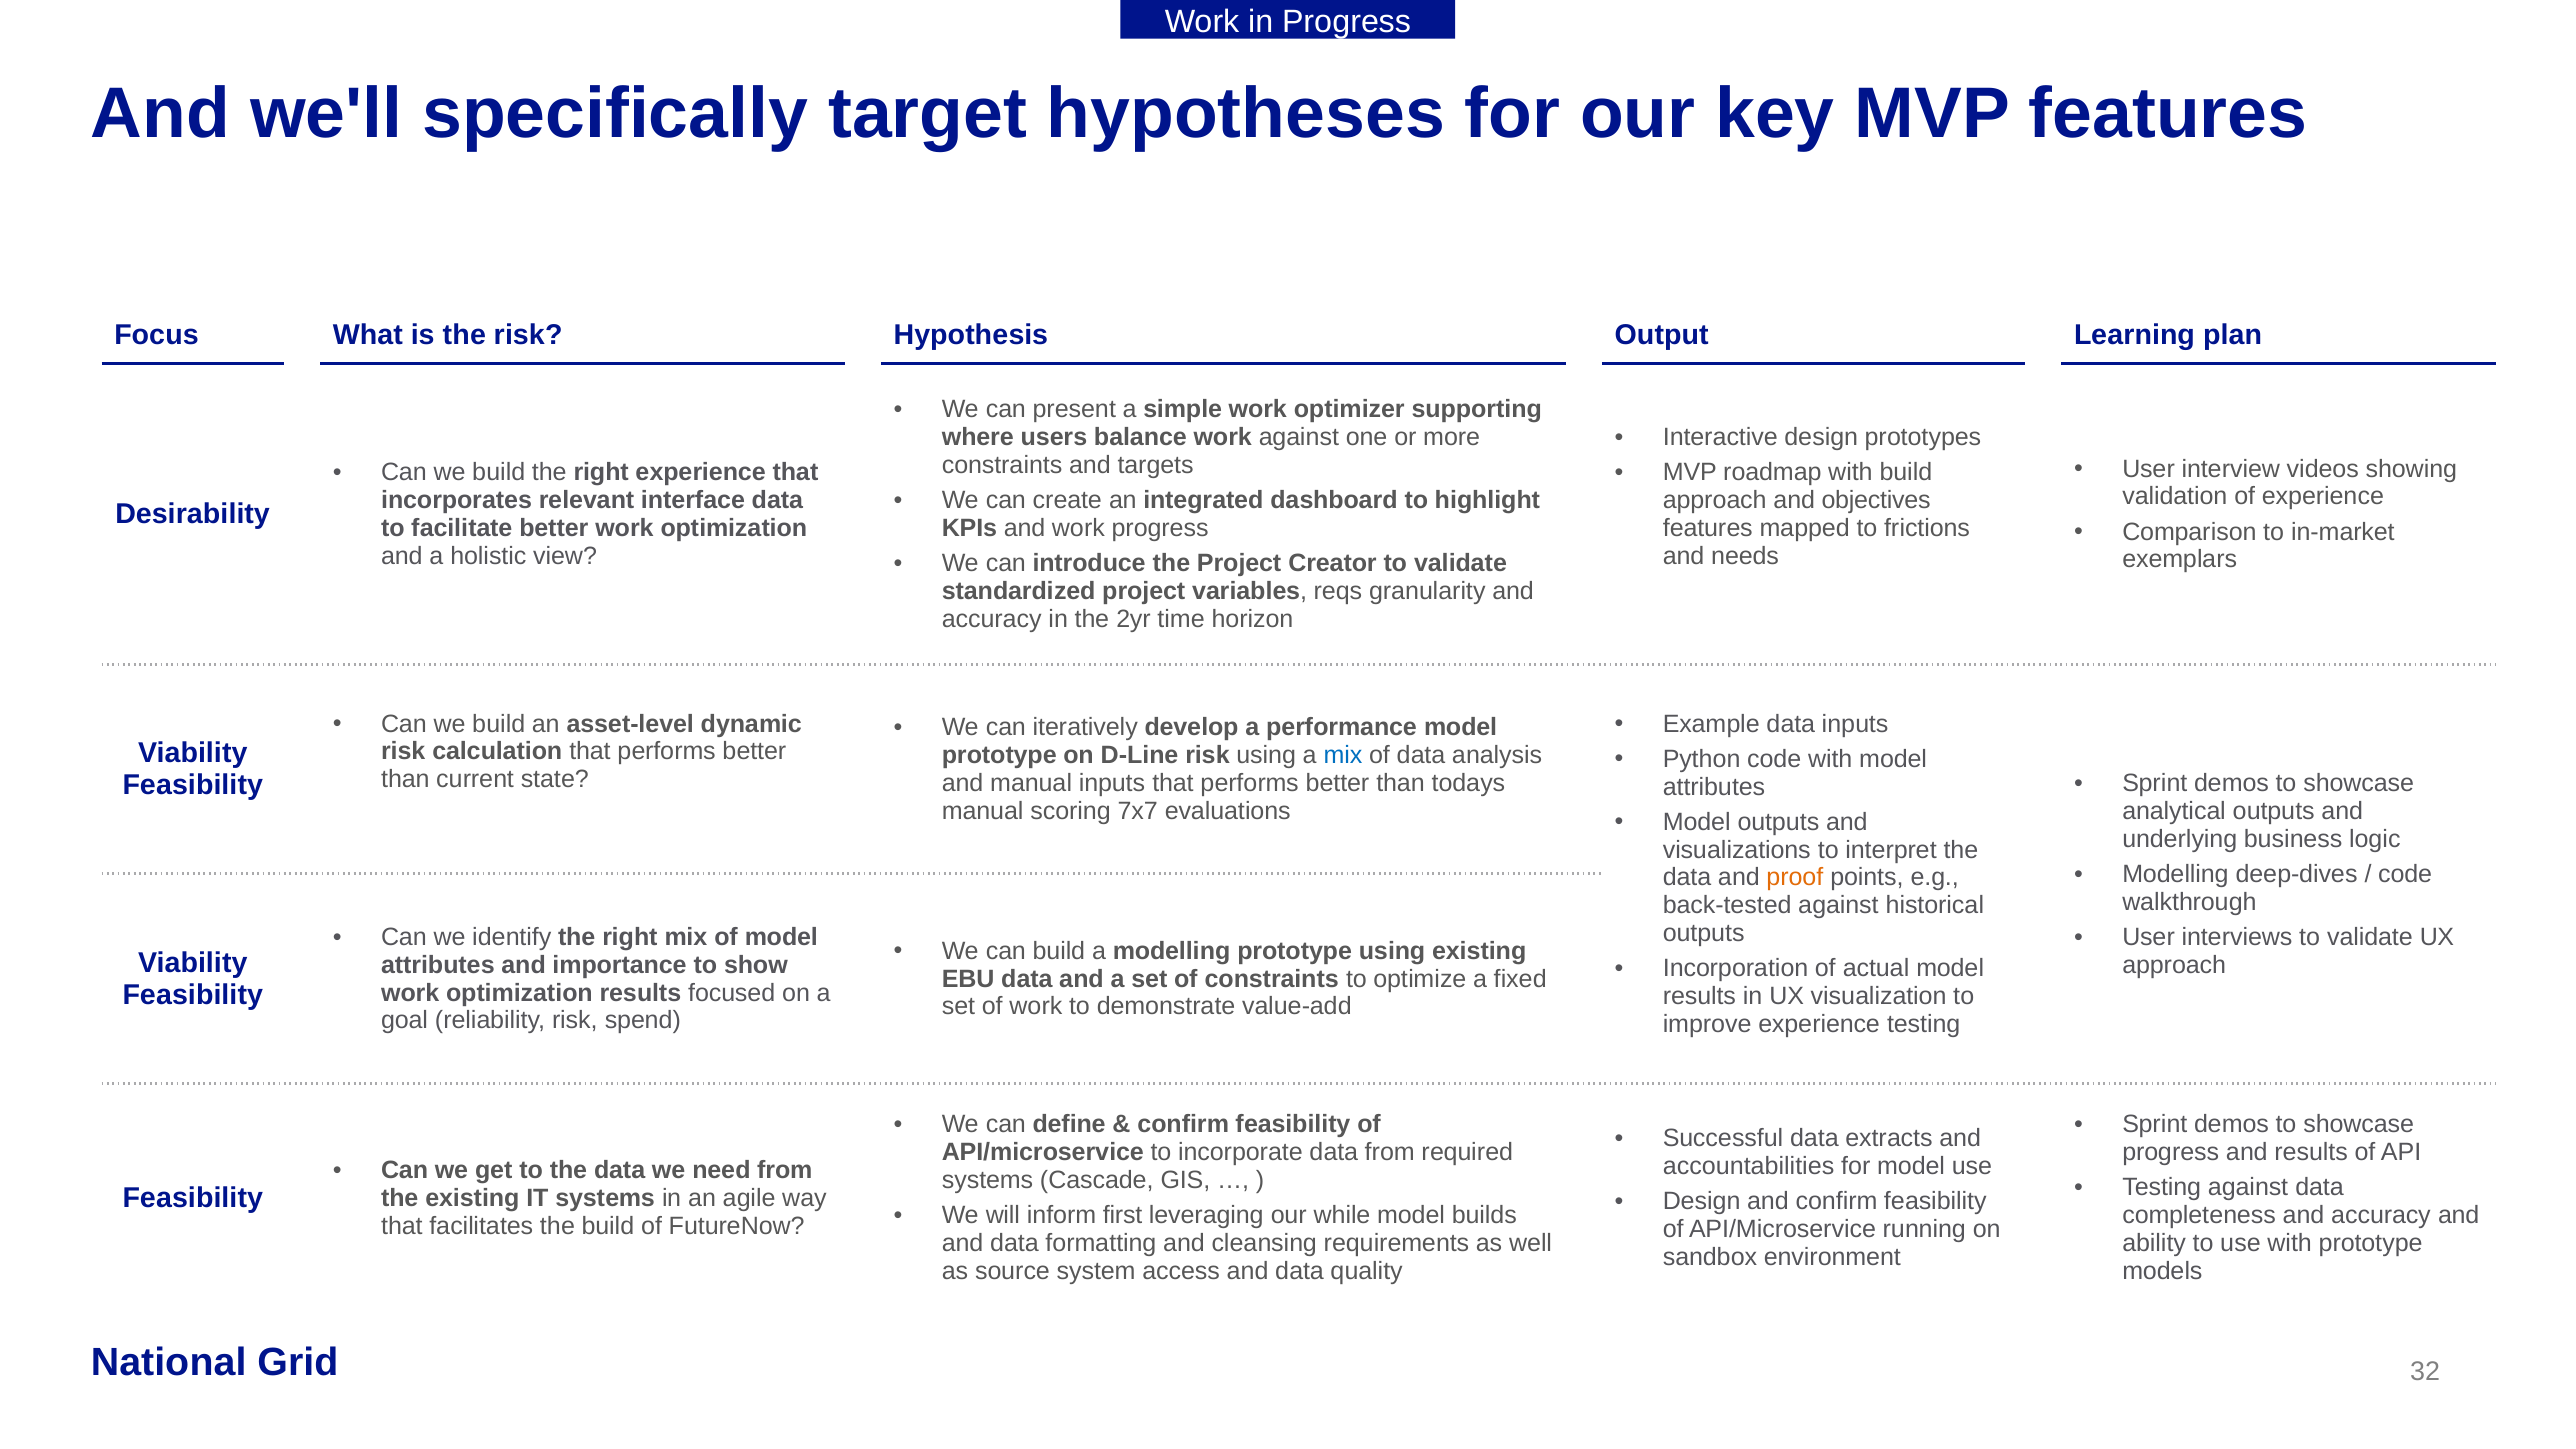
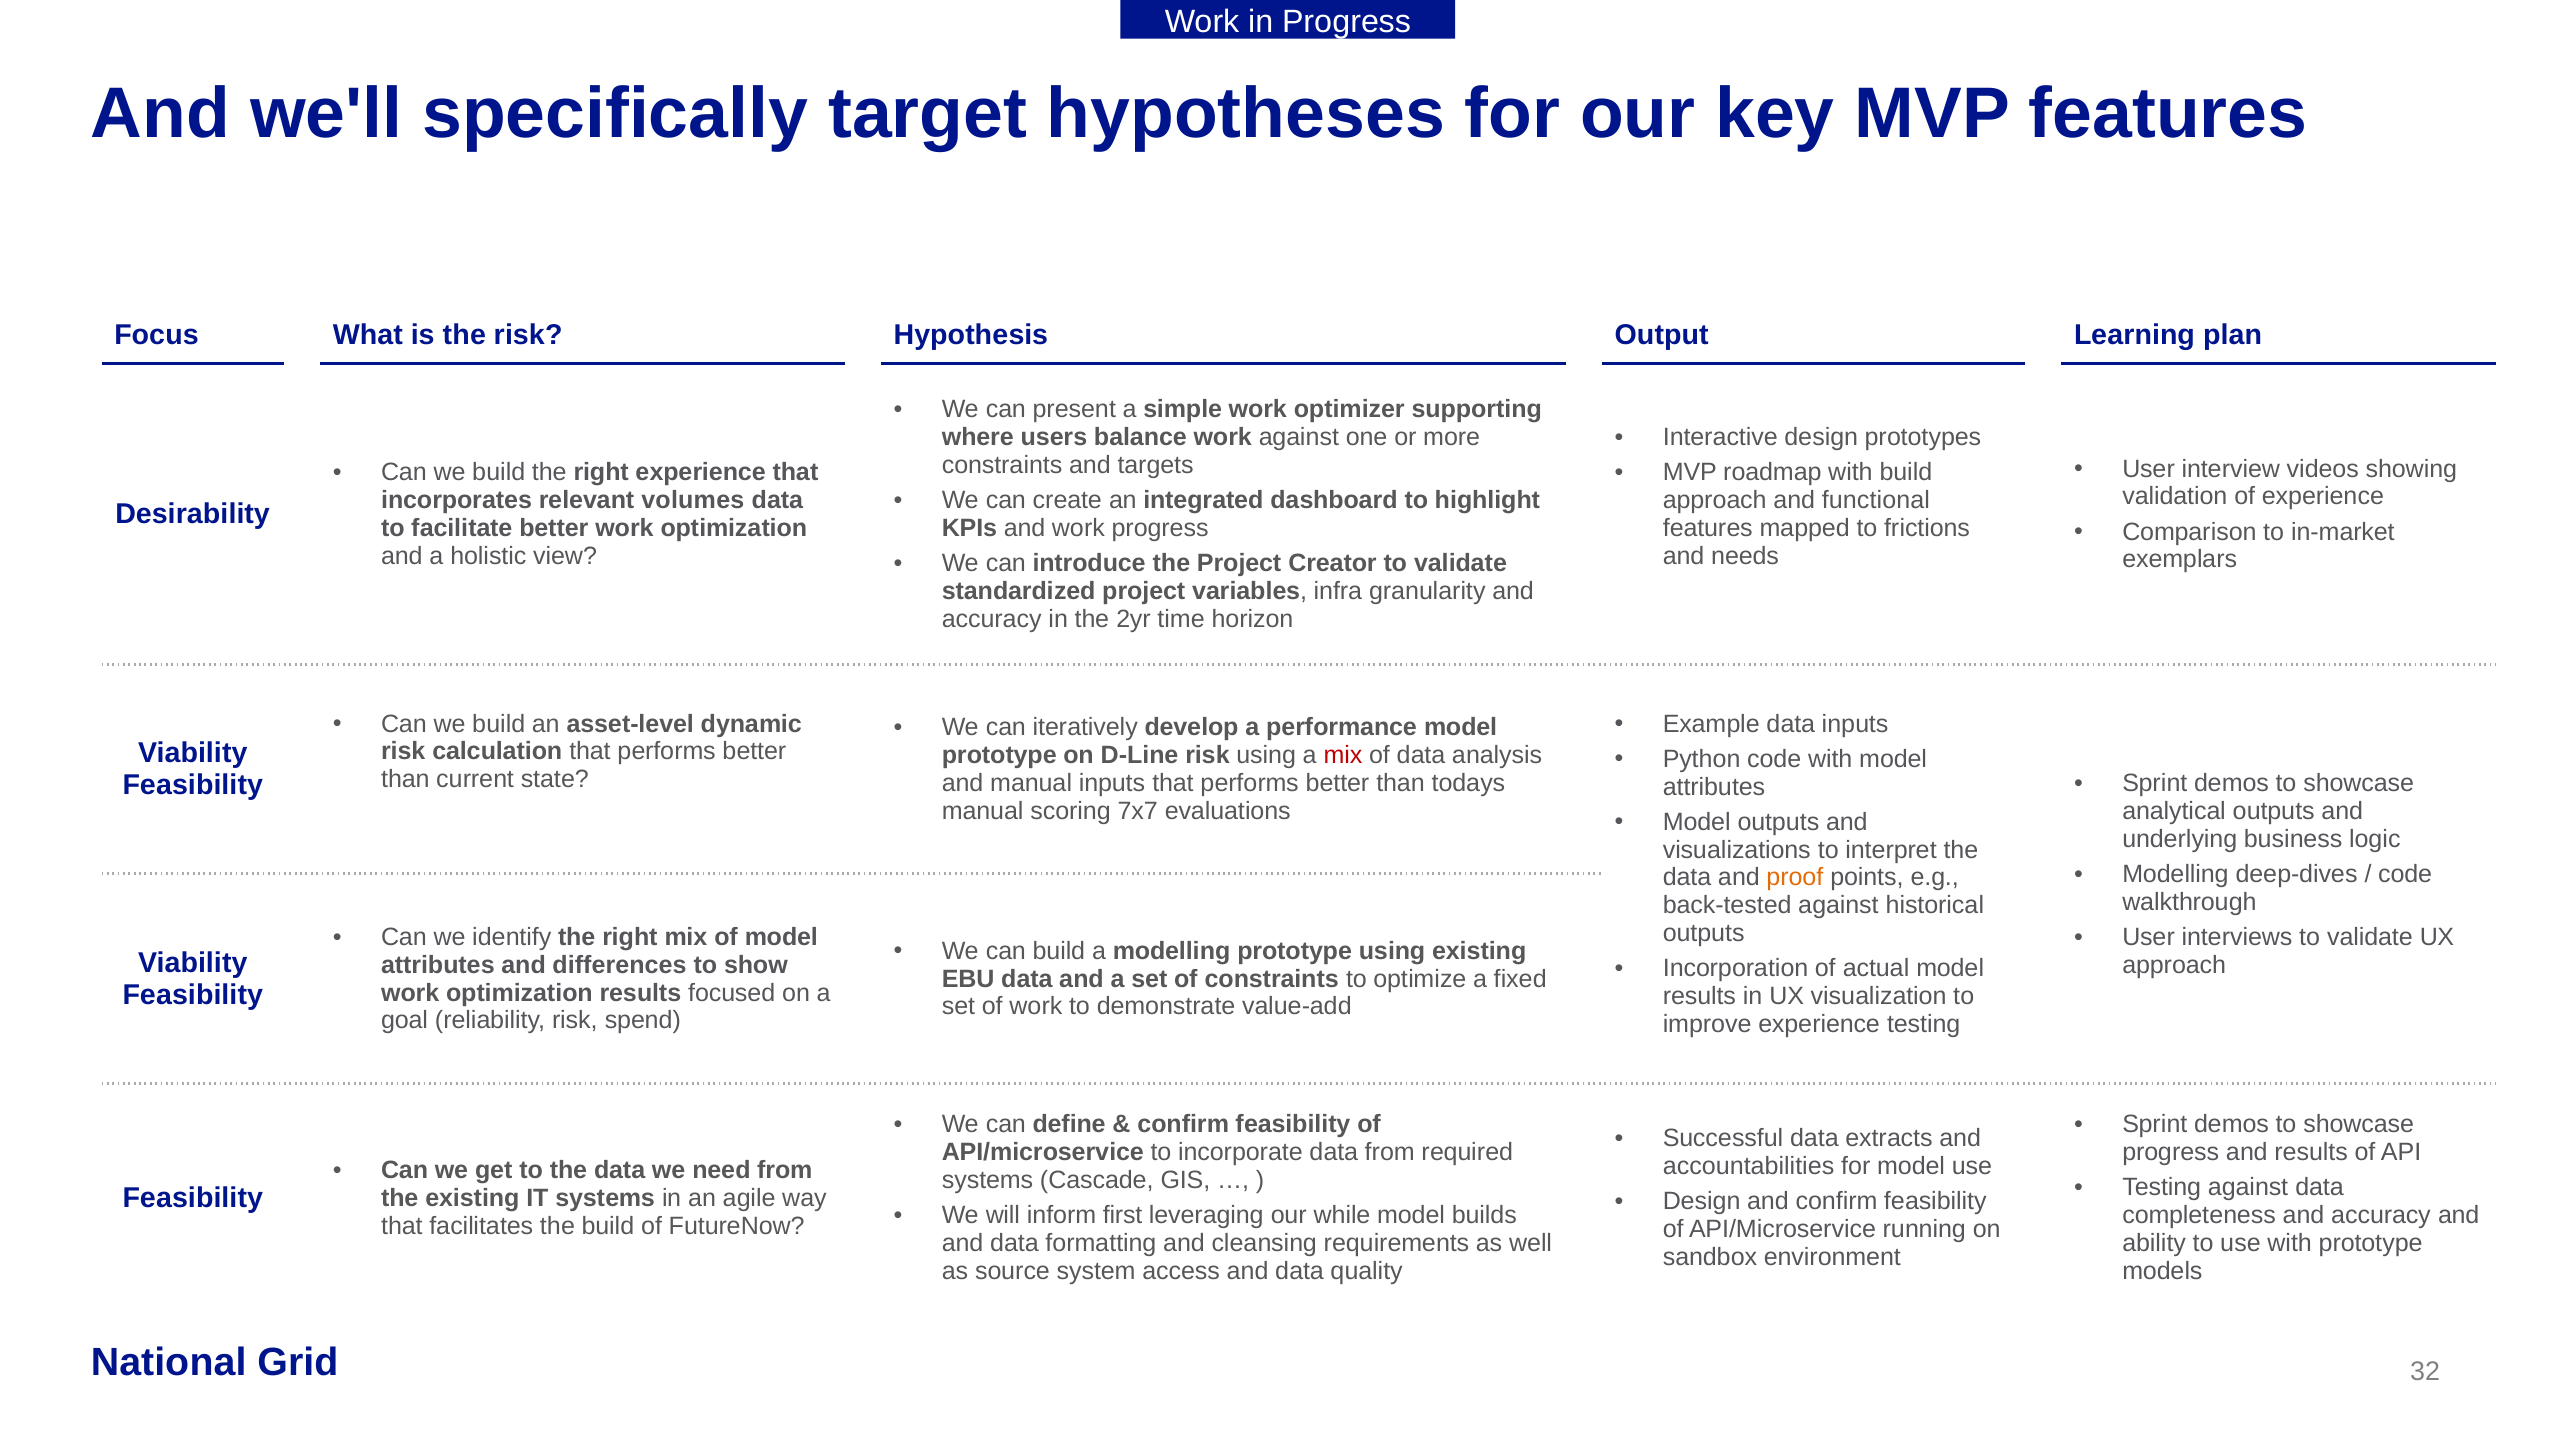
interface: interface -> volumes
objectives: objectives -> functional
reqs: reqs -> infra
mix at (1343, 755) colour: blue -> red
importance: importance -> differences
